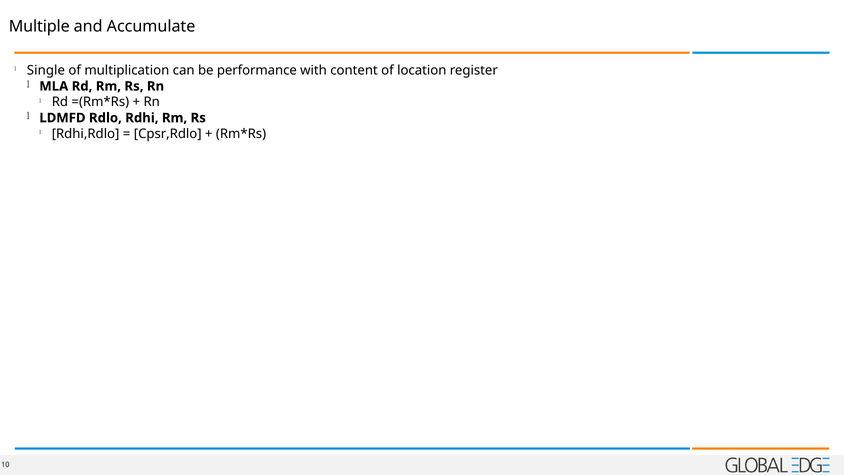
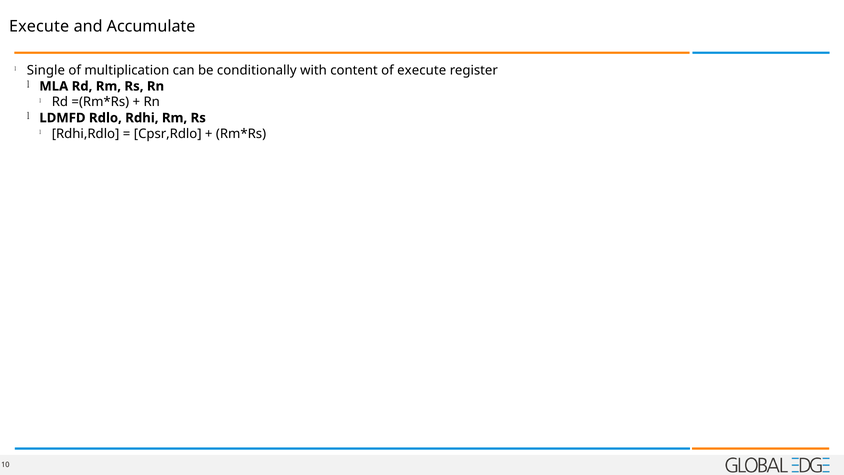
Multiple at (39, 27): Multiple -> Execute
performance: performance -> conditionally
of location: location -> execute
